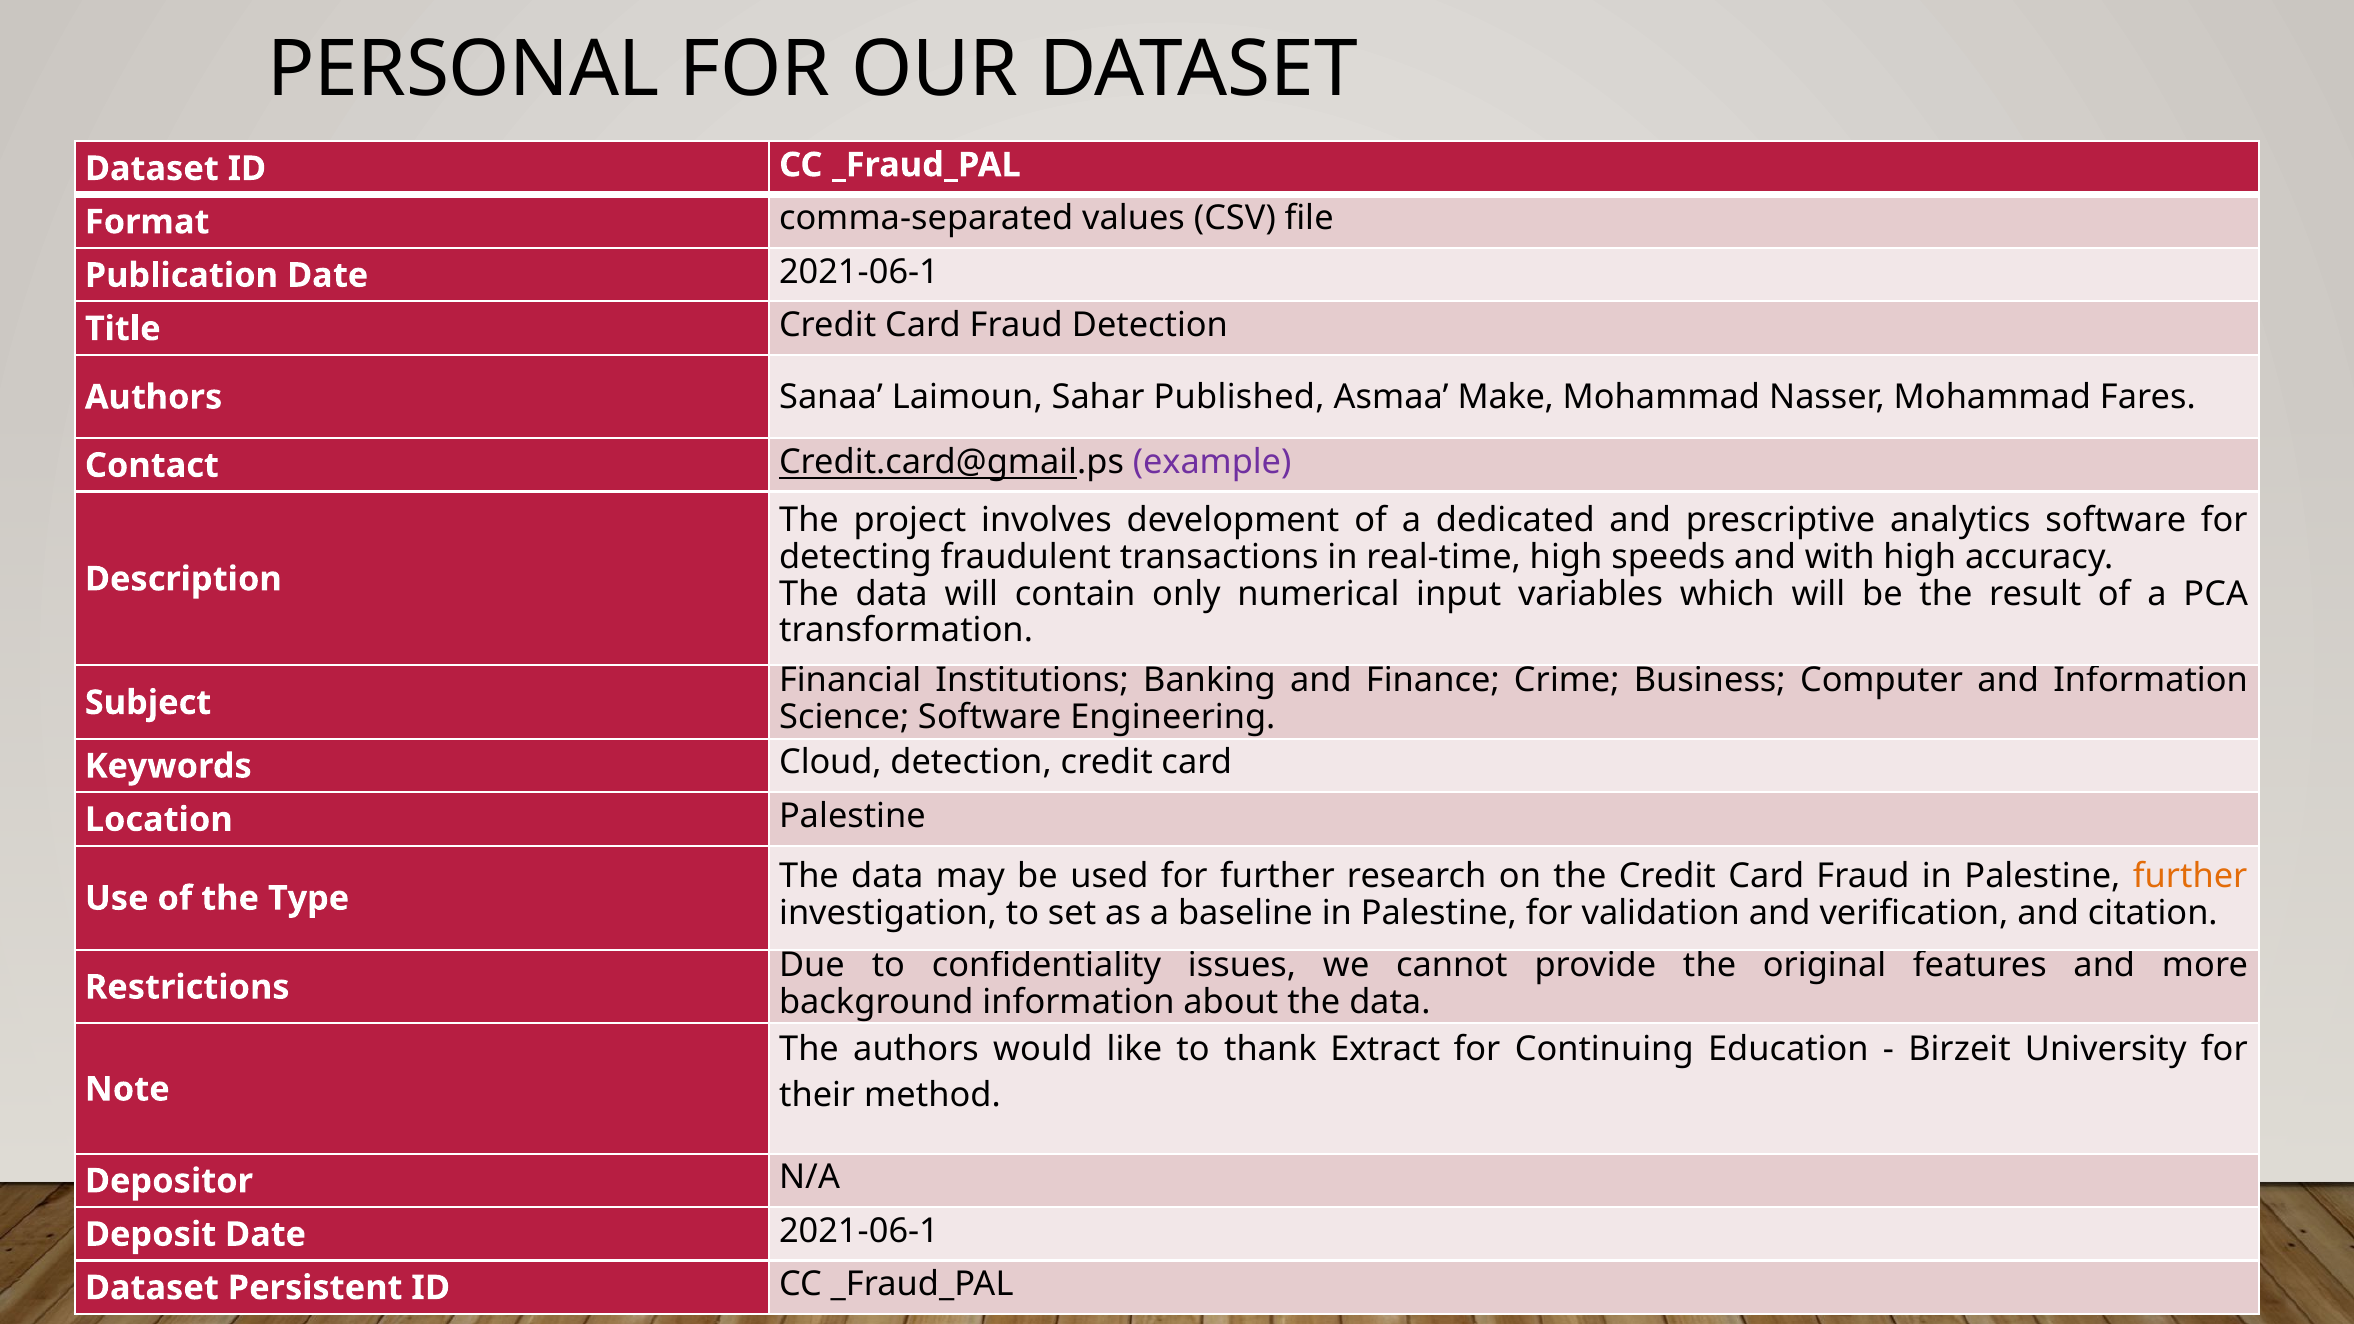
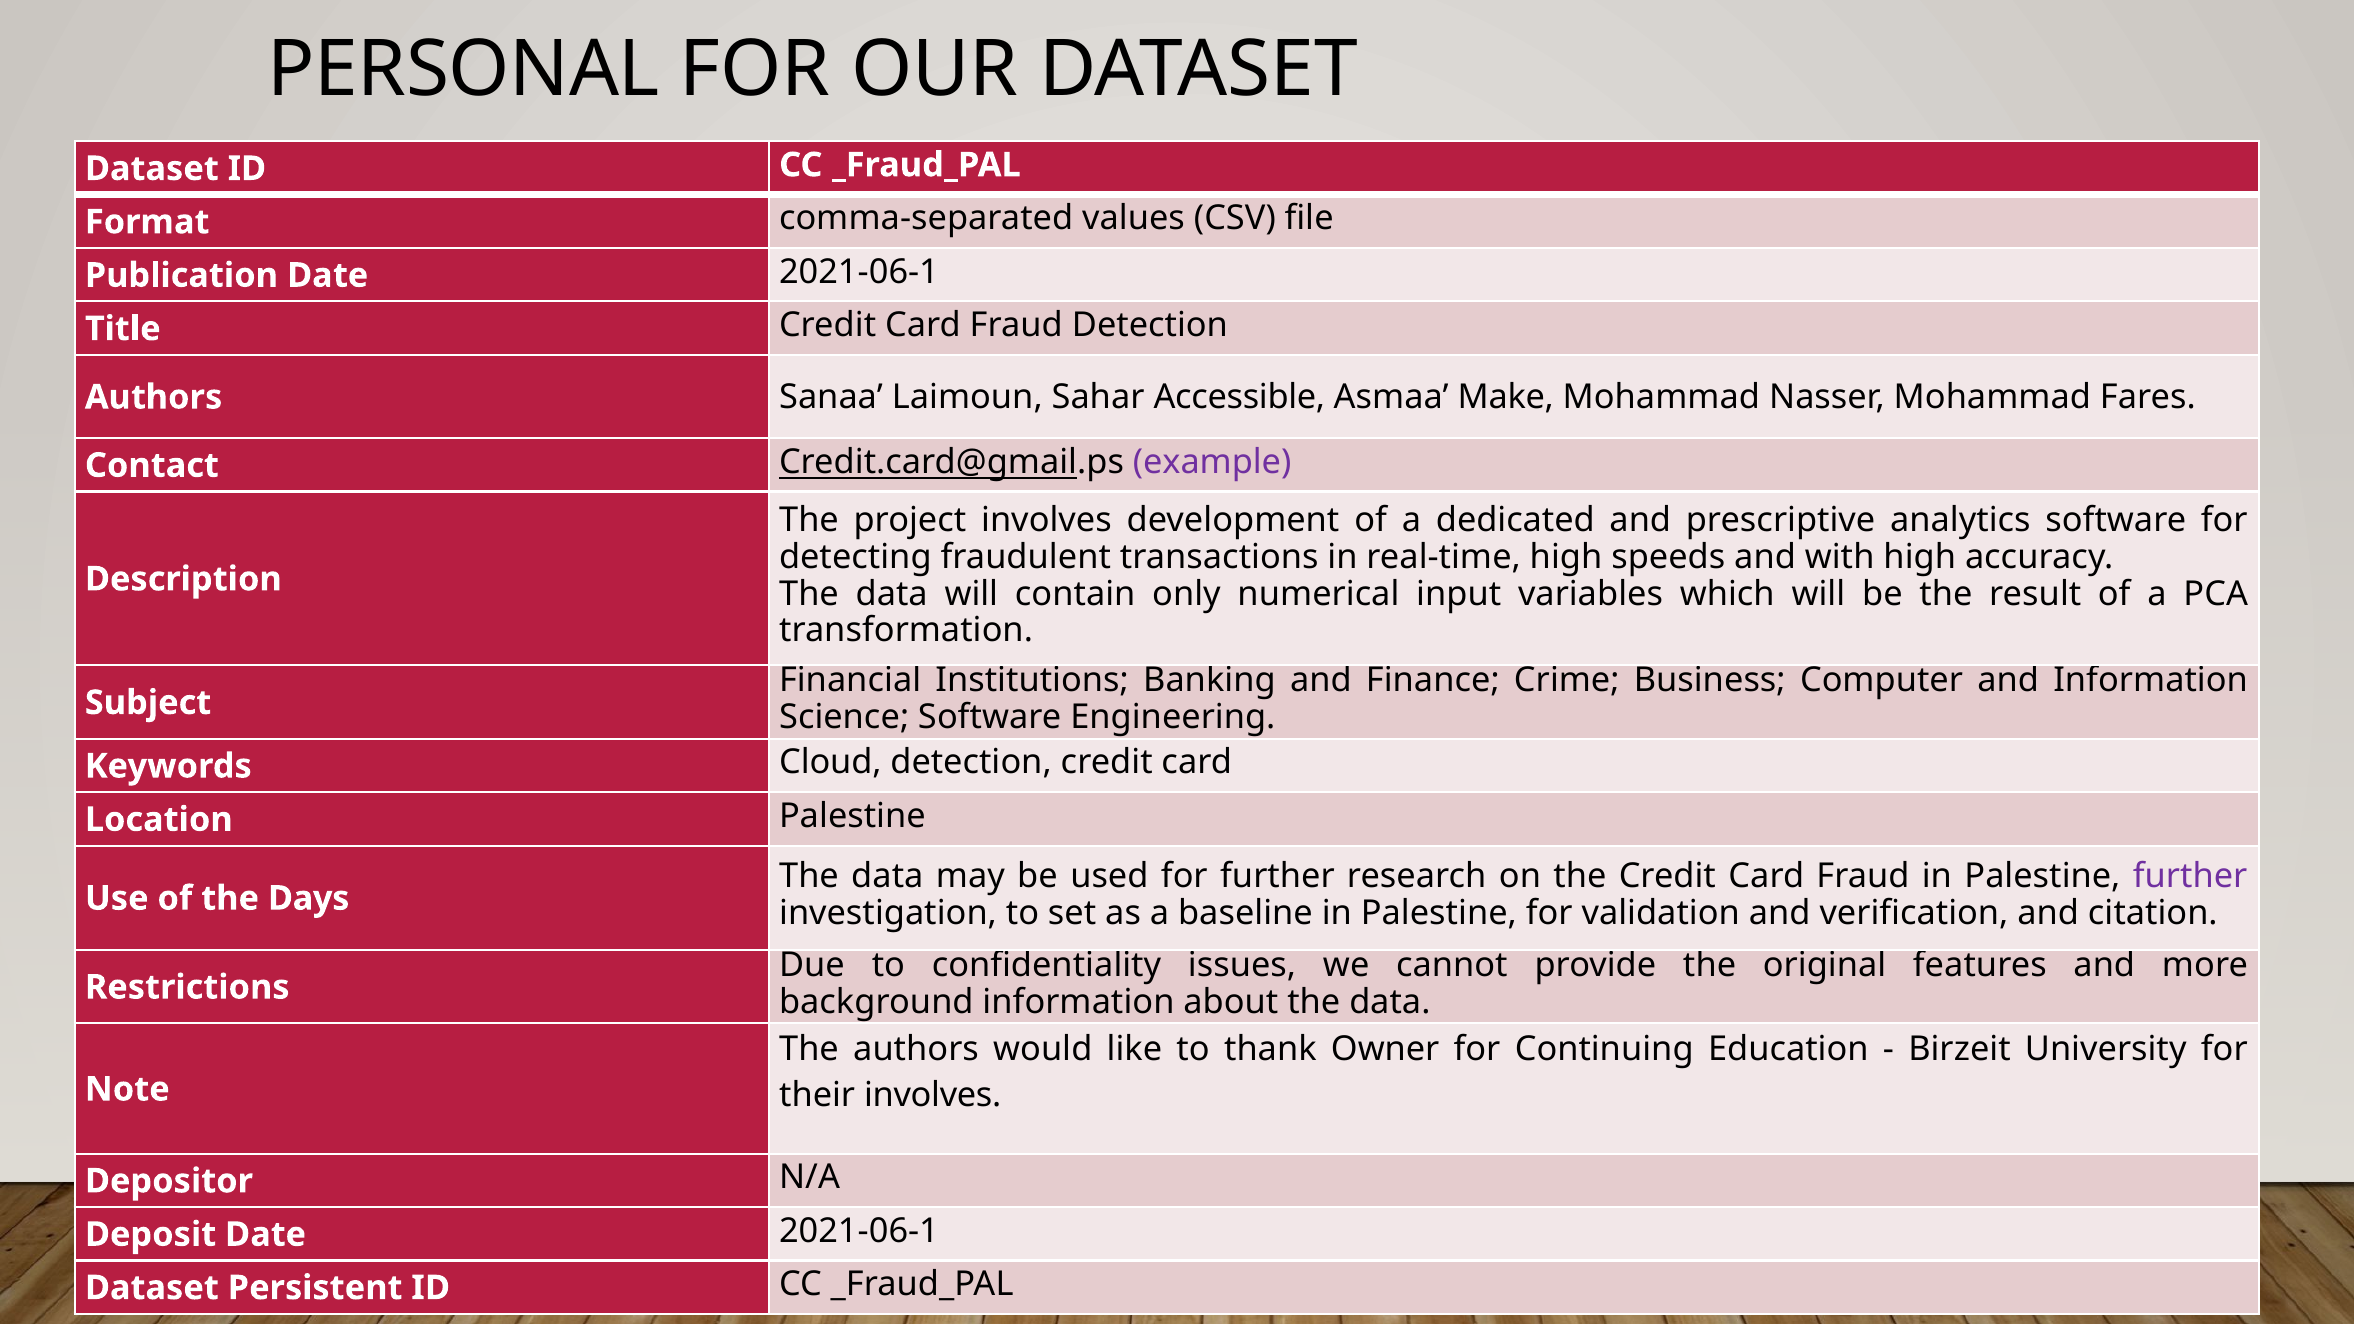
Published: Published -> Accessible
further at (2190, 876) colour: orange -> purple
Type: Type -> Days
Extract: Extract -> Owner
their method: method -> involves
